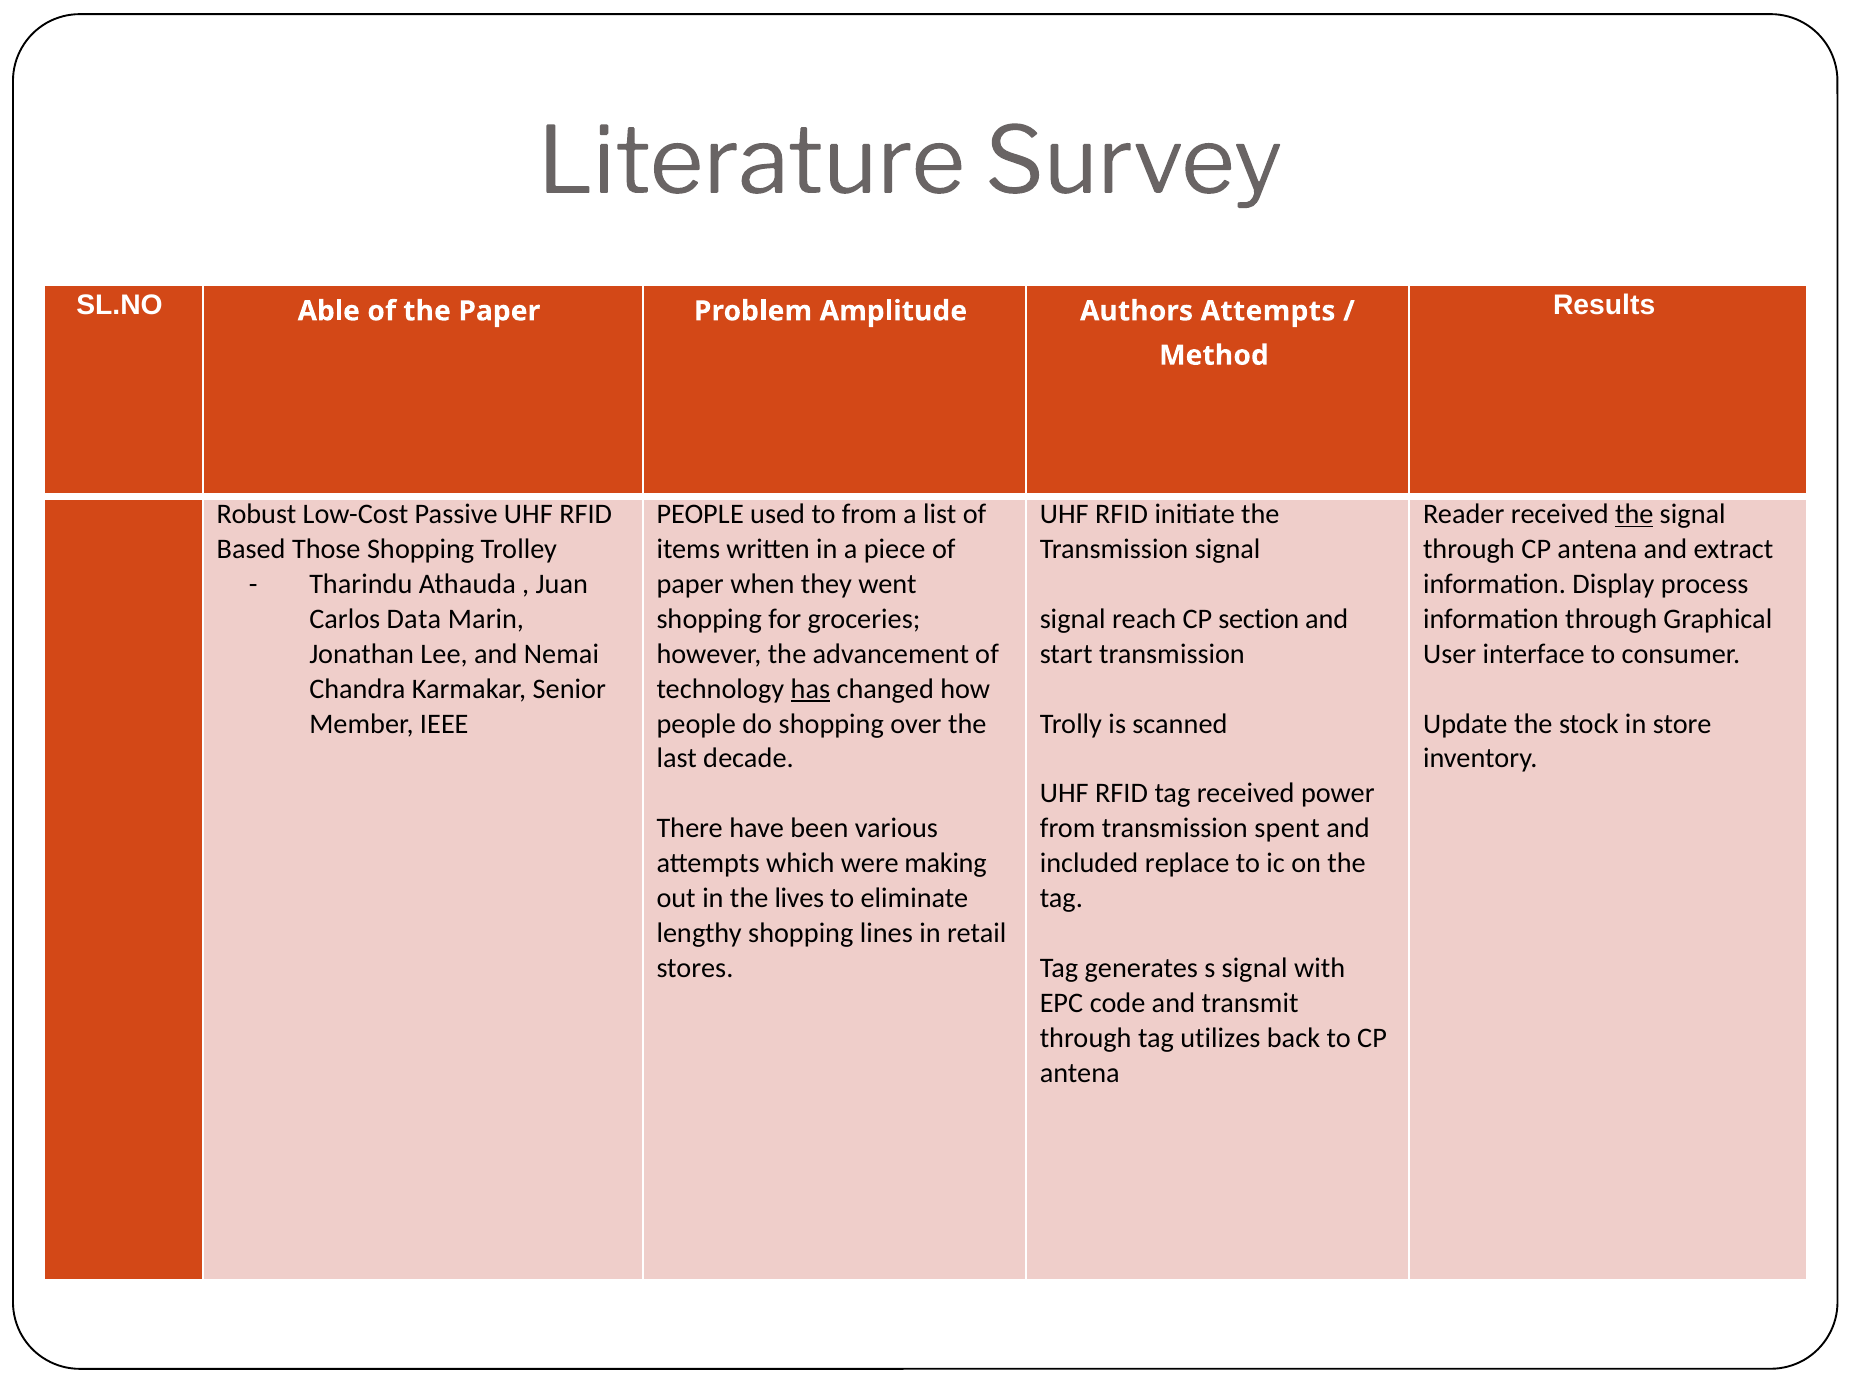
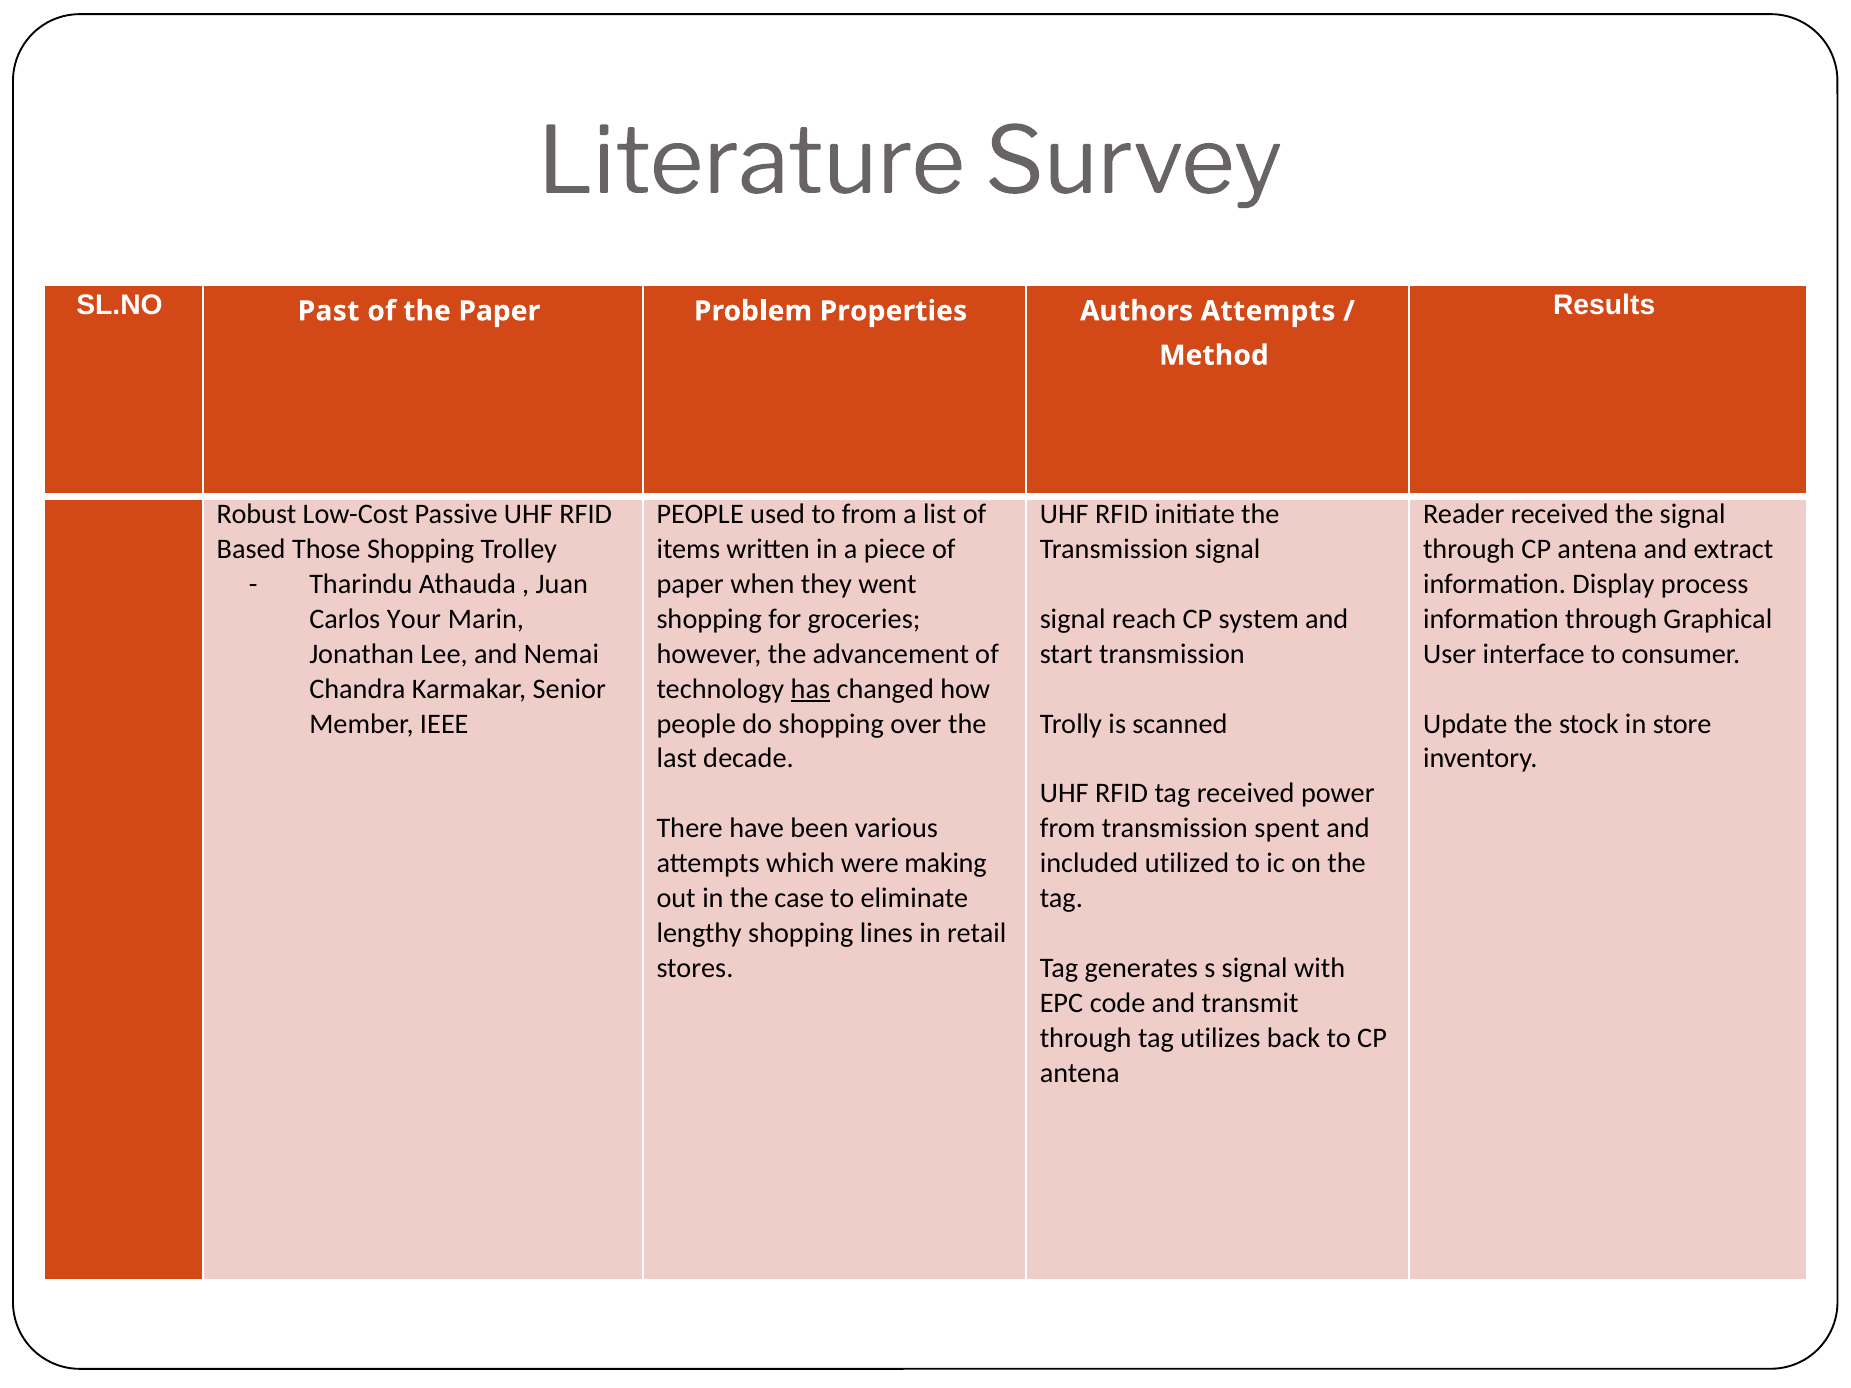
Able: Able -> Past
Amplitude: Amplitude -> Properties
the at (1634, 514) underline: present -> none
Data: Data -> Your
section: section -> system
replace: replace -> utilized
lives: lives -> case
